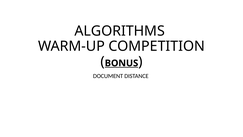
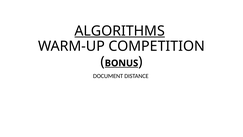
ALGORITHMS underline: none -> present
